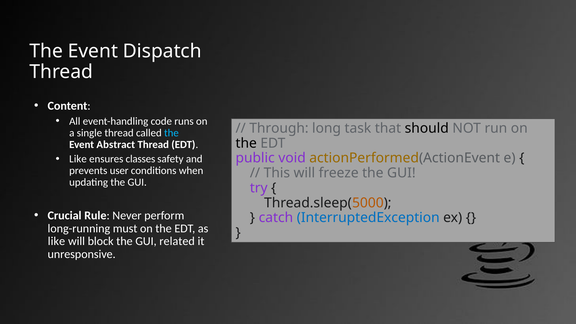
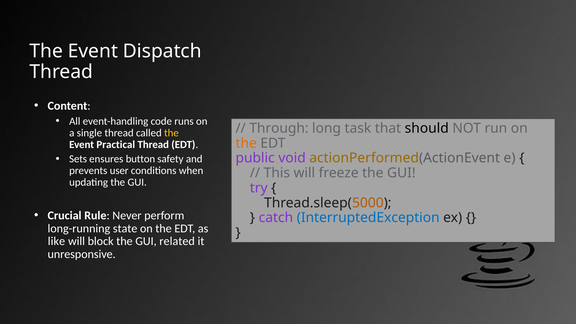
the at (171, 133) colour: light blue -> yellow
the at (246, 143) colour: black -> orange
Abstract: Abstract -> Practical
Like at (78, 159): Like -> Sets
classes: classes -> button
must: must -> state
